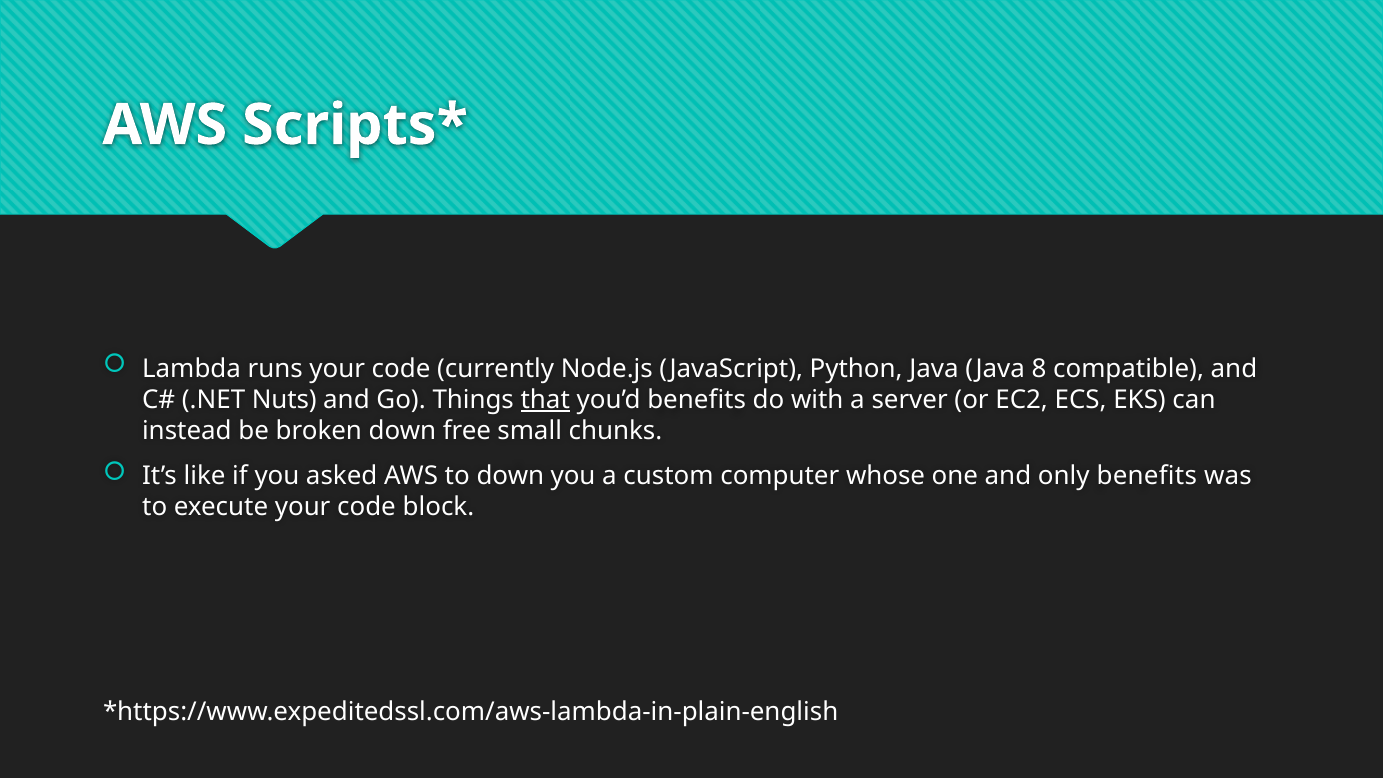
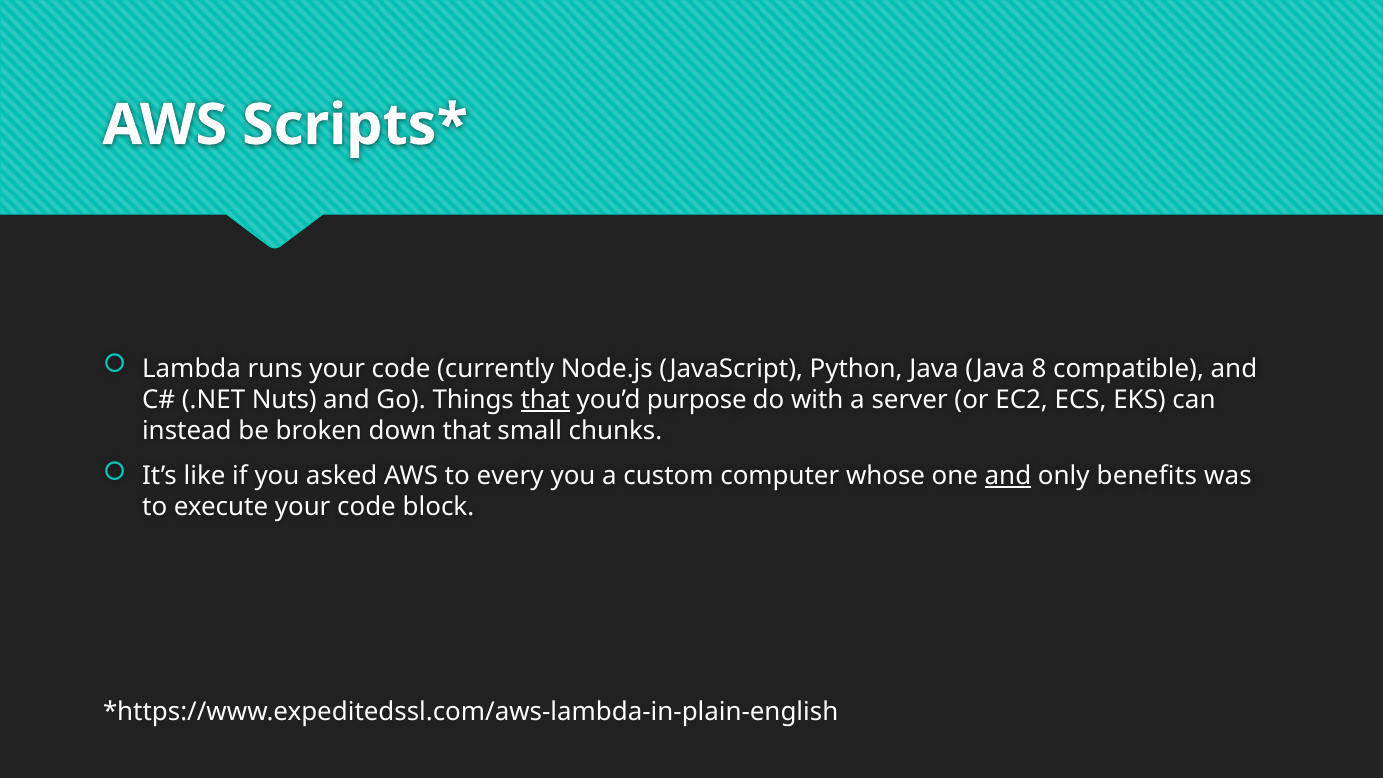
you’d benefits: benefits -> purpose
down free: free -> that
to down: down -> every
and at (1008, 476) underline: none -> present
